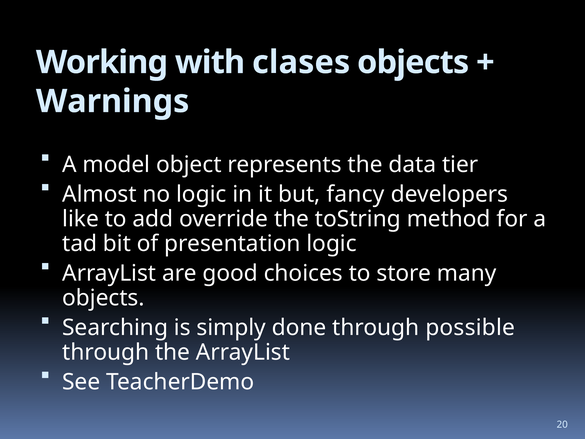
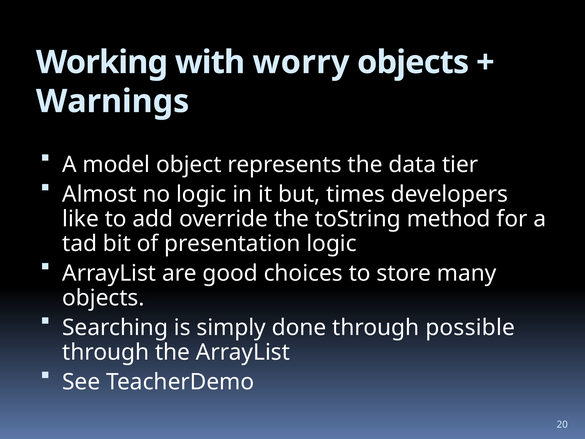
clases: clases -> worry
fancy: fancy -> times
